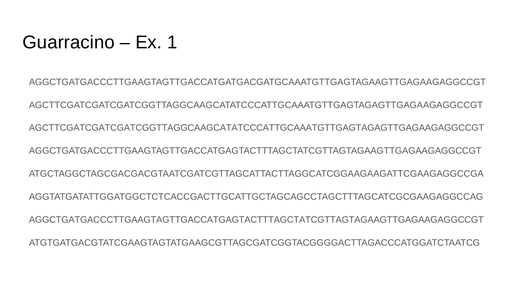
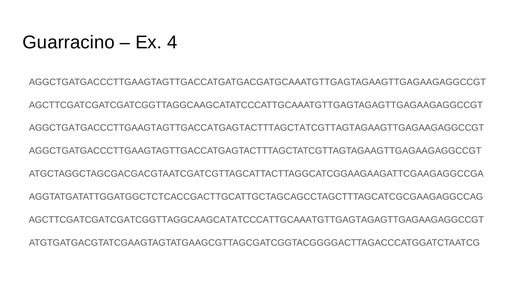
1: 1 -> 4
AGCTTCGATCGATCGATCGGTTAGGCAAGCATATCCCATTGCAAATGTTGAGTAGAGTTGAGAAGAGGCCGT at (257, 128): AGCTTCGATCGATCGATCGGTTAGGCAAGCATATCCCATTGCAAATGTTGAGTAGAGTTGAGAAGAGGCCGT -> AGGCTGATGACCCTTGAAGTAGTTGACCATGAGTACTTTAGCTATCGTTAGTAGAAGTTGAGAAGAGGCCGT
AGGCTGATGACCCTTGAAGTAGTTGACCATGAGTACTTTAGCTATCGTTAGTAGAAGTTGAGAAGAGGCCGT at (256, 219): AGGCTGATGACCCTTGAAGTAGTTGACCATGAGTACTTTAGCTATCGTTAGTAGAAGTTGAGAAGAGGCCGT -> AGCTTCGATCGATCGATCGGTTAGGCAAGCATATCCCATTGCAAATGTTGAGTAGAGTTGAGAAGAGGCCGT
